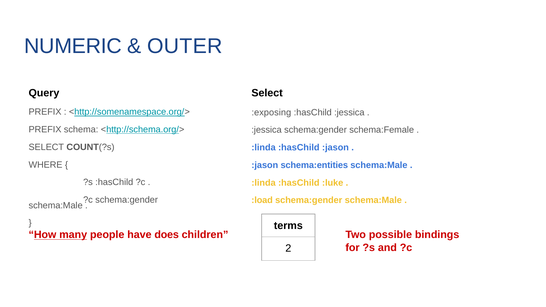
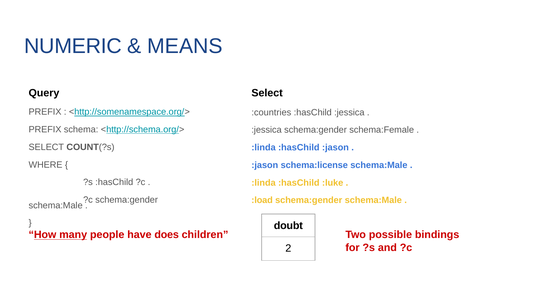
OUTER: OUTER -> MEANS
:exposing: :exposing -> :countries
schema:entities: schema:entities -> schema:license
terms: terms -> doubt
